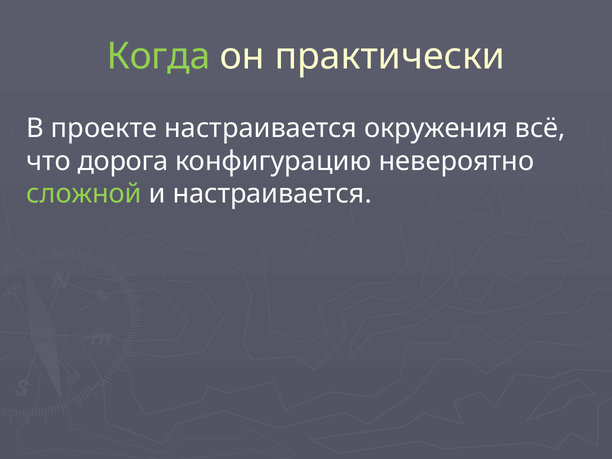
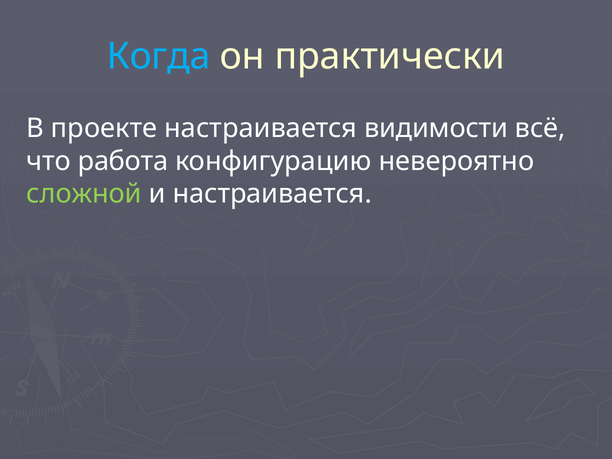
Когда colour: light green -> light blue
окружения: окружения -> видимости
дорога: дорога -> работа
